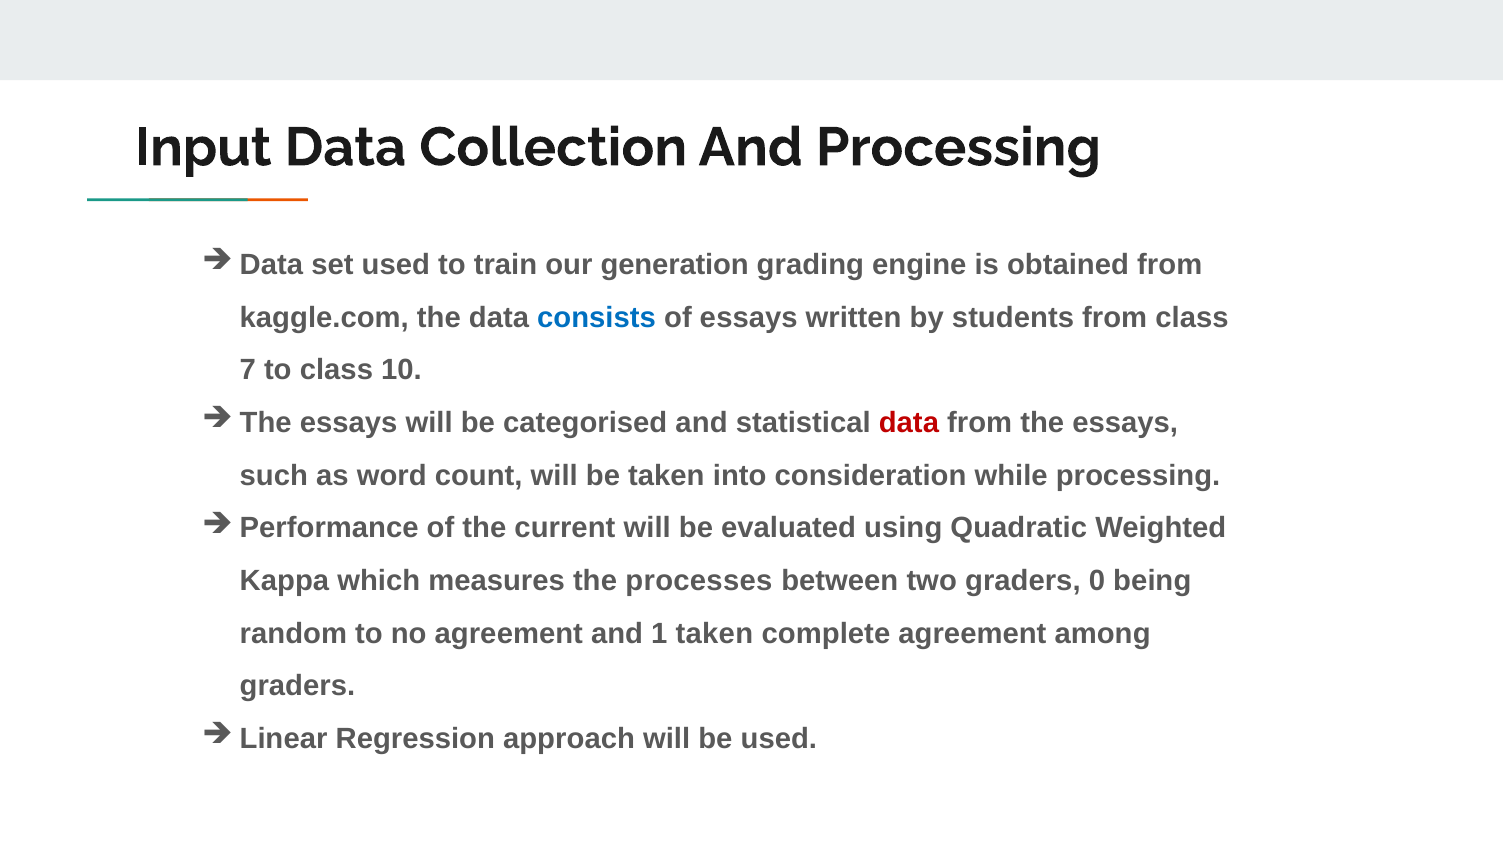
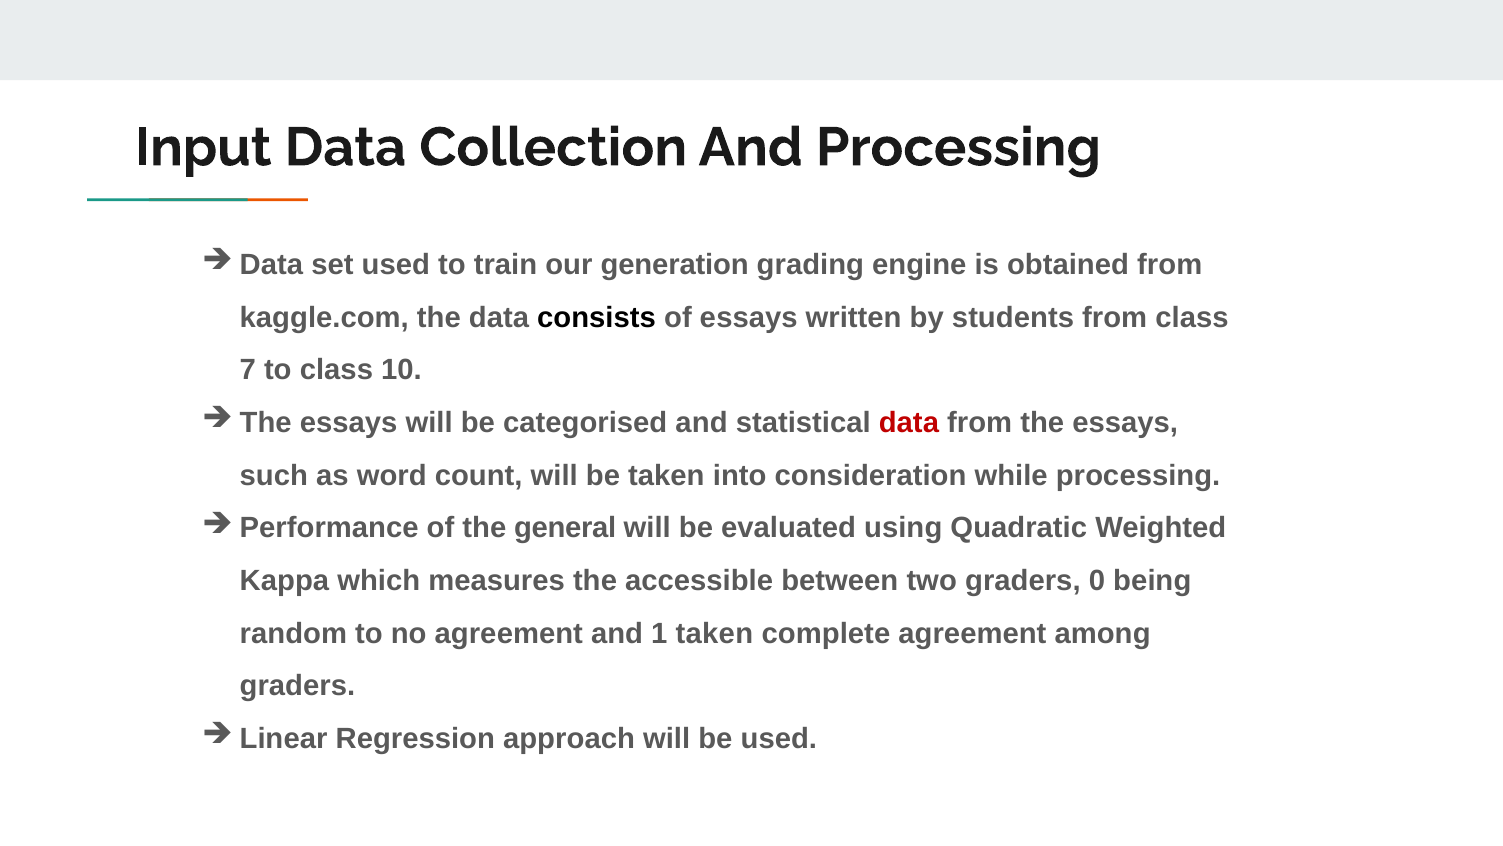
consists colour: blue -> black
current: current -> general
processes: processes -> accessible
